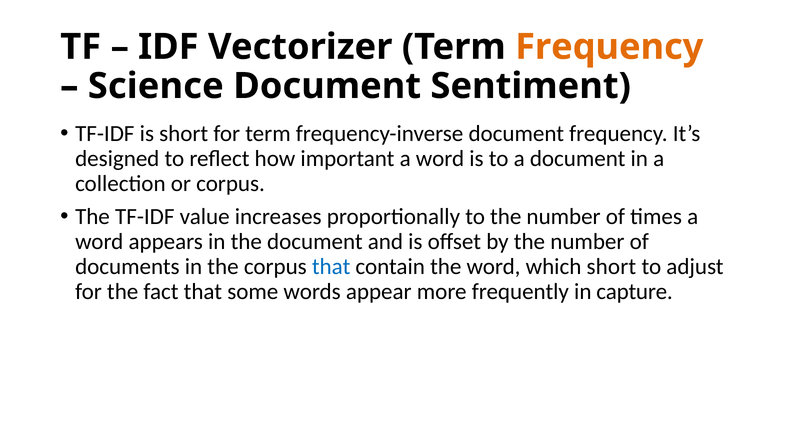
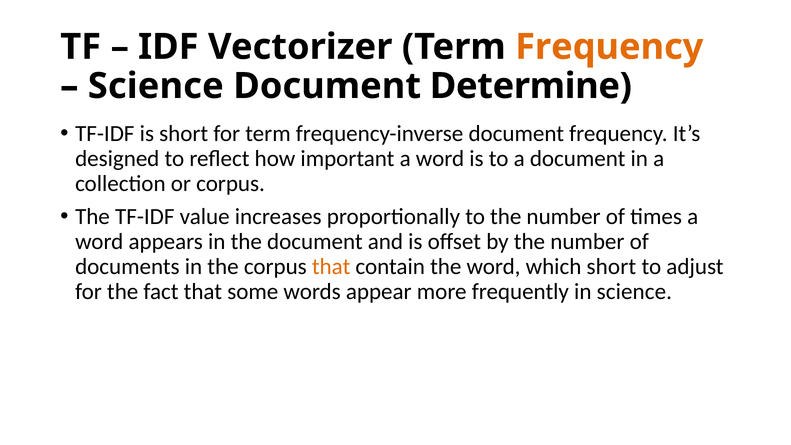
Sentiment: Sentiment -> Determine
that at (331, 267) colour: blue -> orange
in capture: capture -> science
